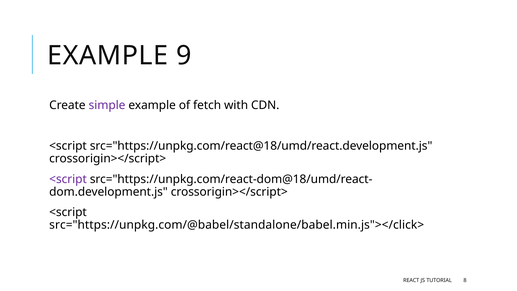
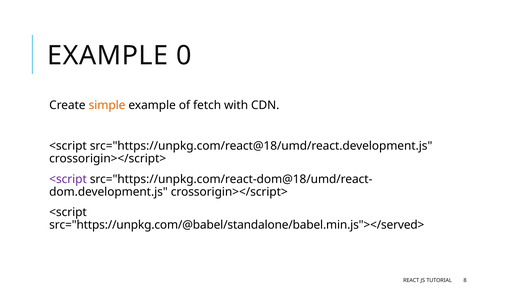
9: 9 -> 0
simple colour: purple -> orange
src="https://unpkg.com/@babel/standalone/babel.min.js"></click>: src="https://unpkg.com/@babel/standalone/babel.min.js"></click> -> src="https://unpkg.com/@babel/standalone/babel.min.js"></served>
